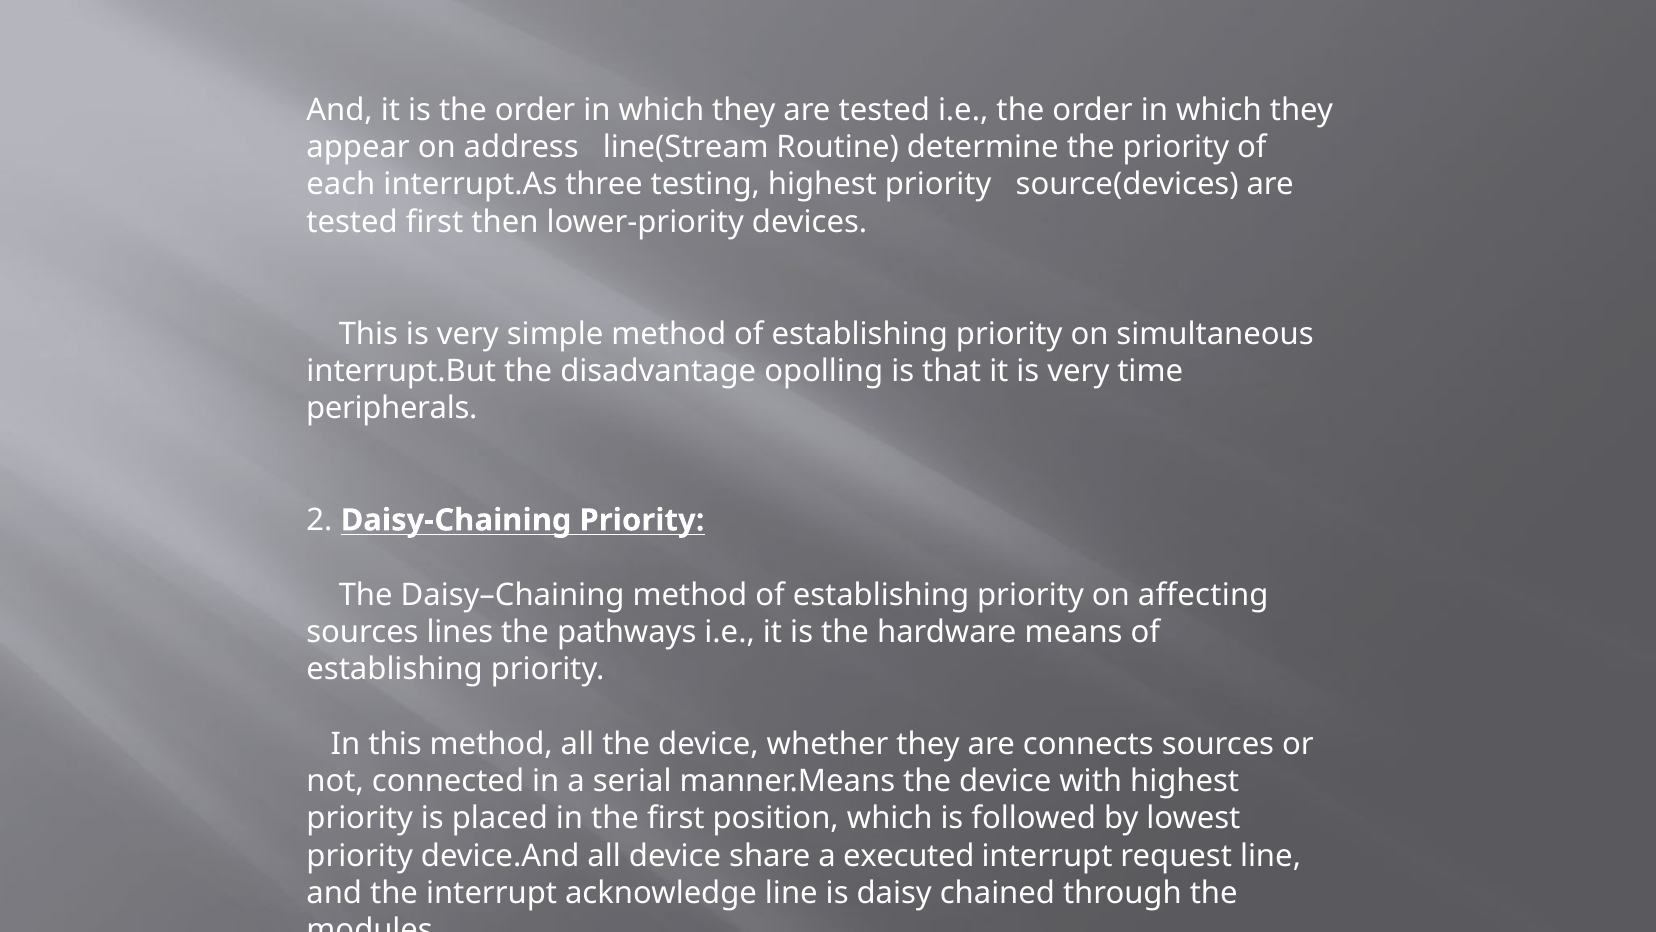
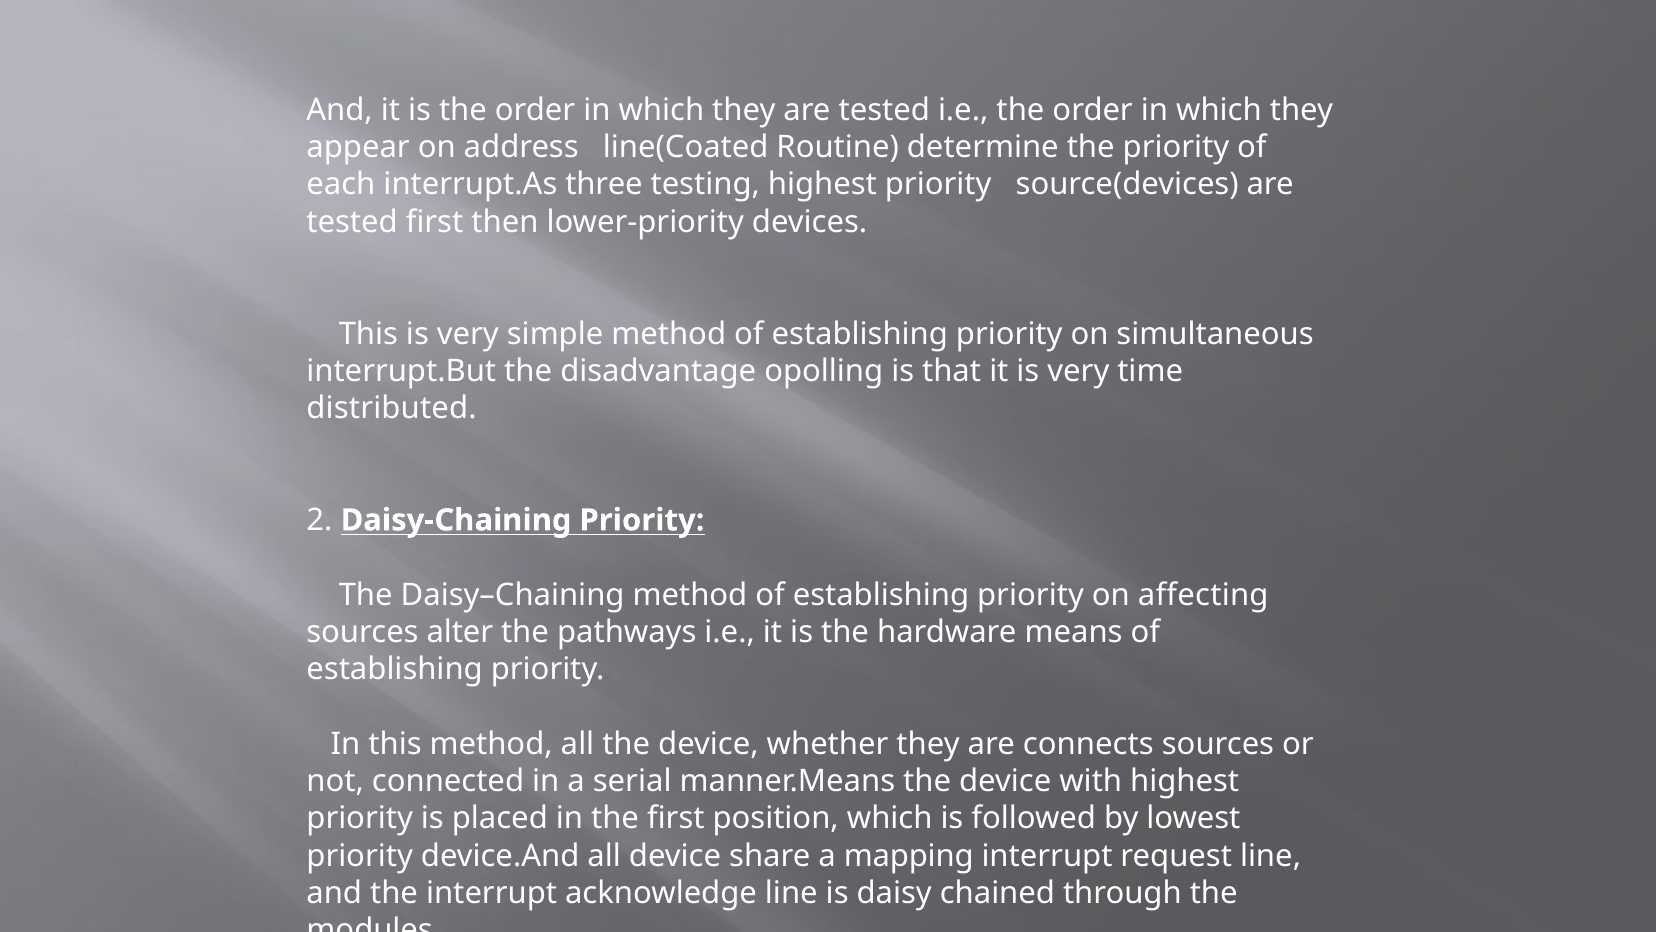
line(Stream: line(Stream -> line(Coated
peripherals: peripherals -> distributed
lines: lines -> alter
executed: executed -> mapping
